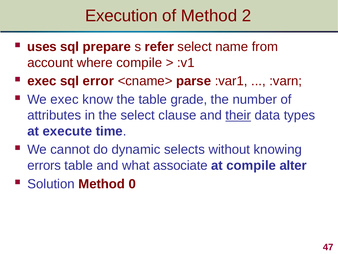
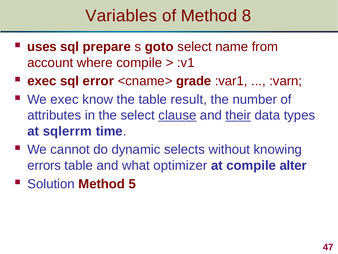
Execution: Execution -> Variables
2: 2 -> 8
refer: refer -> goto
parse: parse -> grade
grade: grade -> result
clause underline: none -> present
execute: execute -> sqlerrm
associate: associate -> optimizer
0: 0 -> 5
